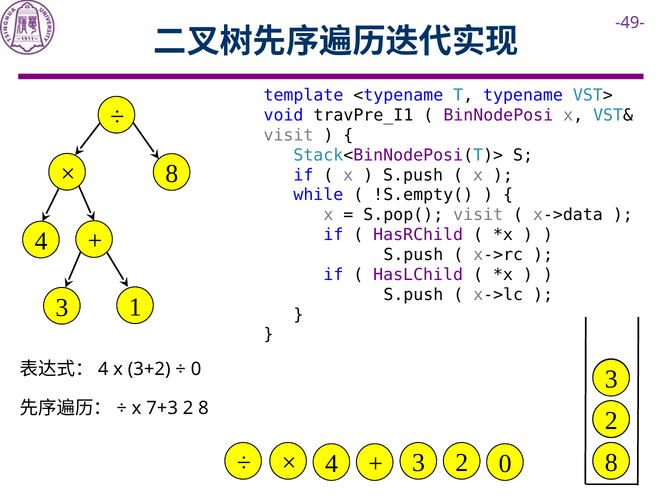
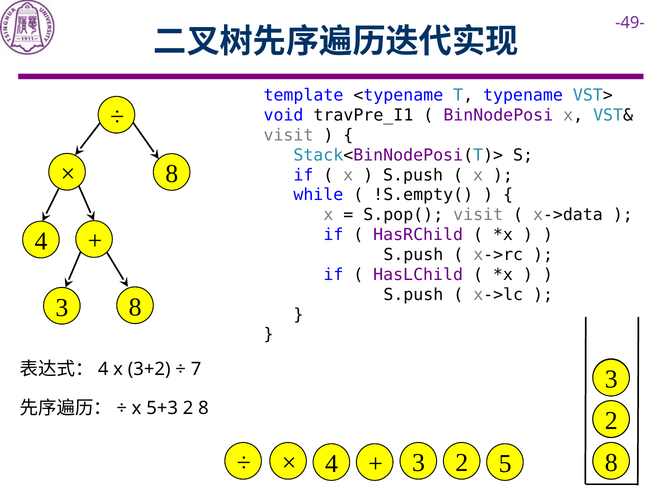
3 1: 1 -> 8
0 at (196, 369): 0 -> 7
7+3: 7+3 -> 5+3
2 0: 0 -> 5
